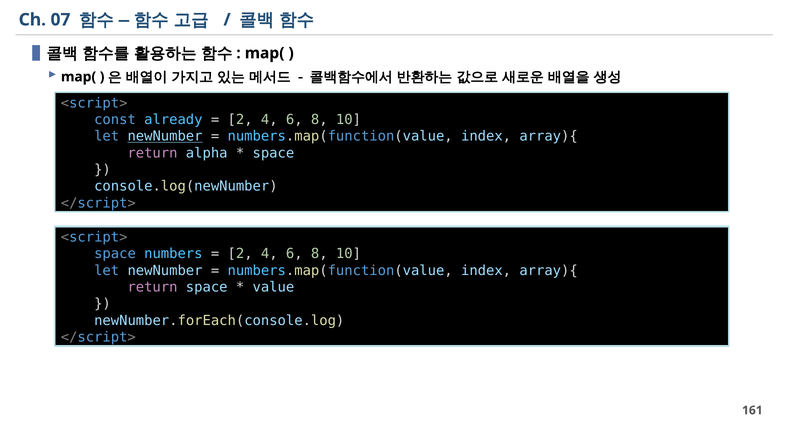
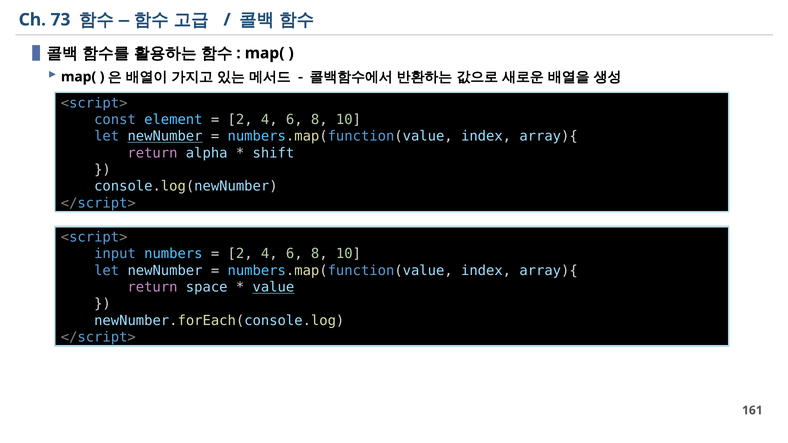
07: 07 -> 73
already: already -> element
space at (273, 153): space -> shift
space at (115, 254): space -> input
value underline: none -> present
